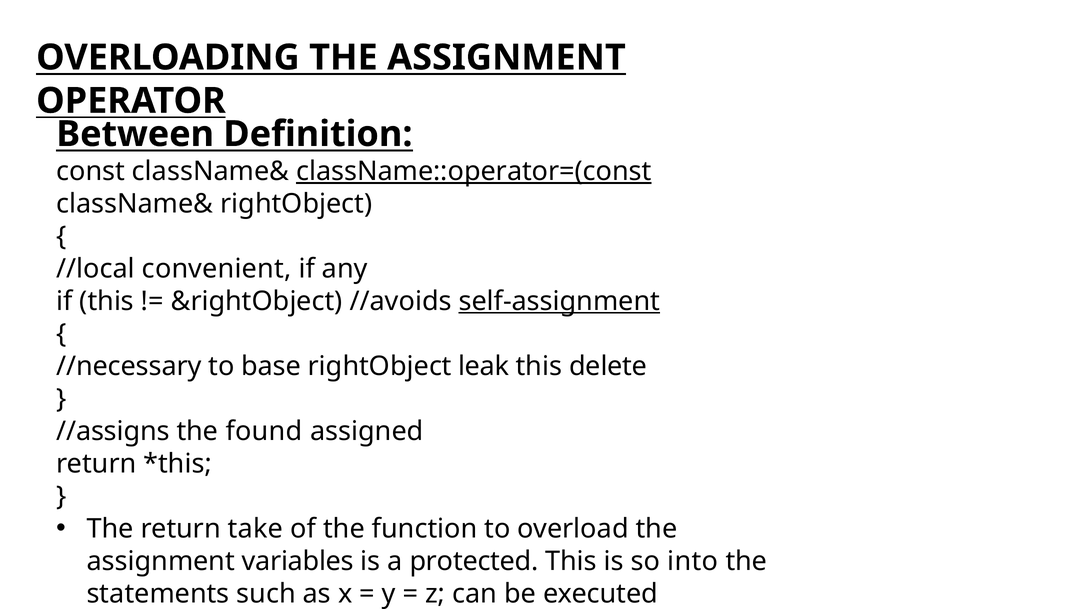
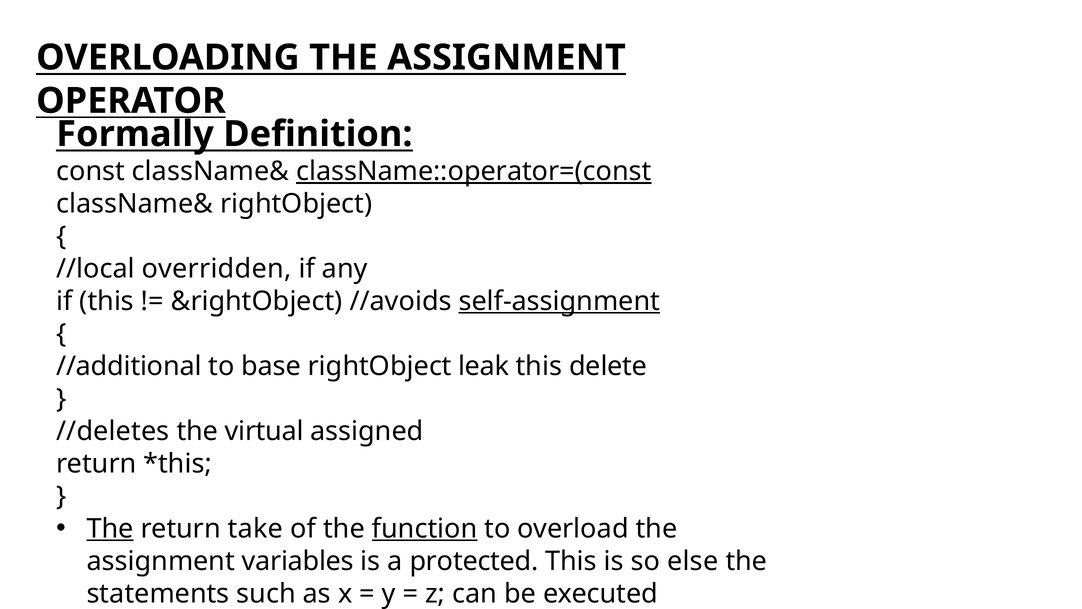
Between: Between -> Formally
convenient: convenient -> overridden
//necessary: //necessary -> //additional
//assigns: //assigns -> //deletes
found: found -> virtual
The at (110, 528) underline: none -> present
function underline: none -> present
into: into -> else
